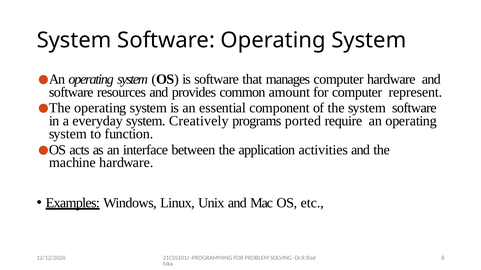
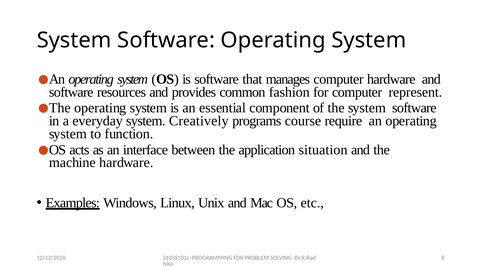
amount: amount -> fashion
ported: ported -> course
activities: activities -> situation
